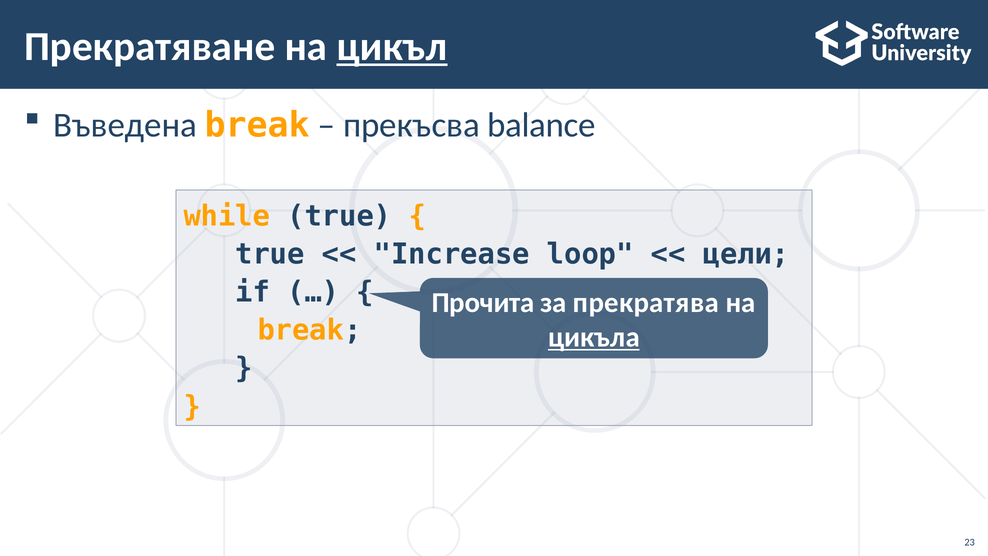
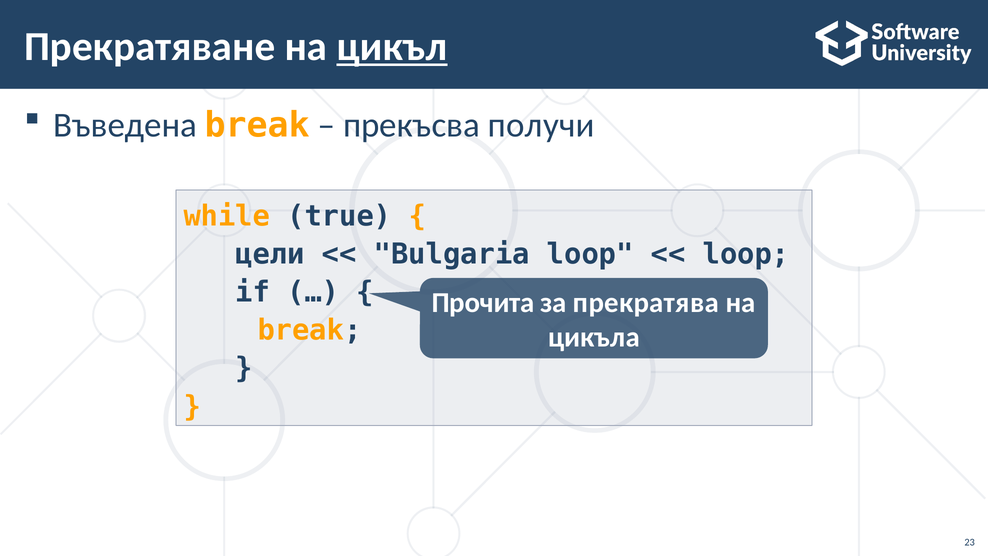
balance: balance -> получи
true at (270, 254): true -> цели
Increase: Increase -> Bulgaria
цели at (746, 254): цели -> loop
цикъла underline: present -> none
